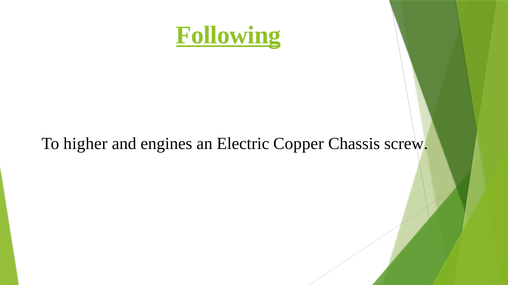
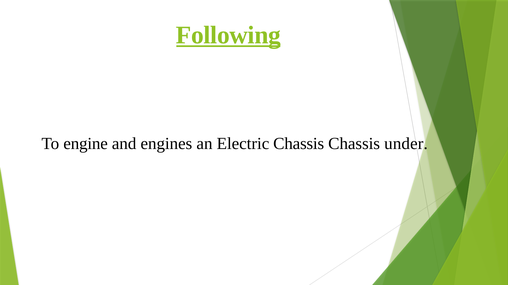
higher: higher -> engine
Electric Copper: Copper -> Chassis
screw: screw -> under
